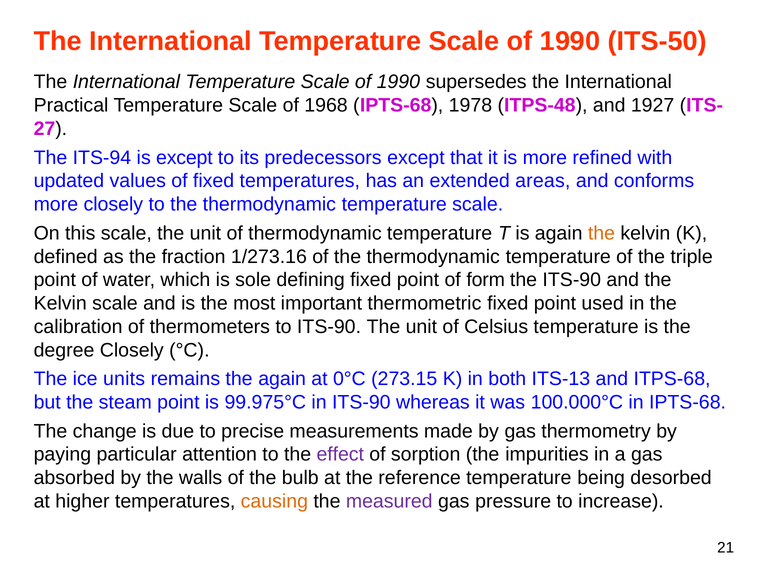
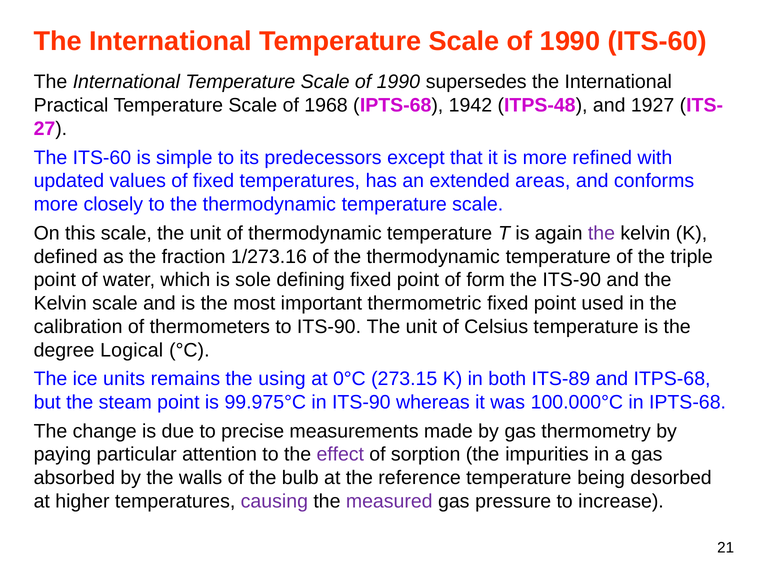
1990 ITS-50: ITS-50 -> ITS-60
1978: 1978 -> 1942
The ITS-94: ITS-94 -> ITS-60
is except: except -> simple
the at (601, 233) colour: orange -> purple
degree Closely: Closely -> Logical
the again: again -> using
ITS-13: ITS-13 -> ITS-89
causing colour: orange -> purple
